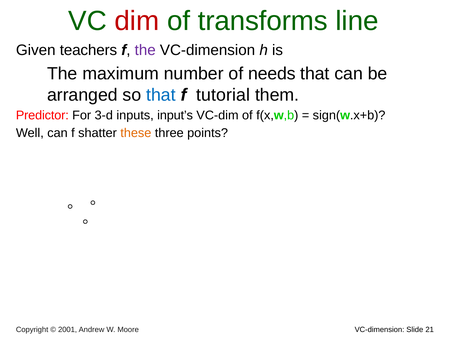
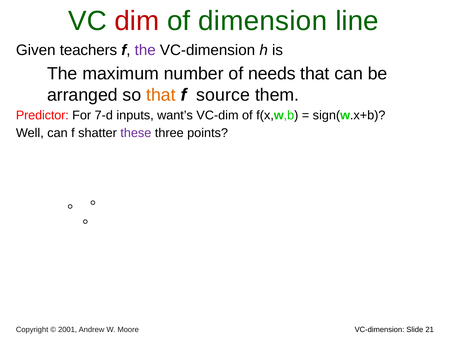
transforms: transforms -> dimension
that at (161, 95) colour: blue -> orange
tutorial: tutorial -> source
3-d: 3-d -> 7-d
input’s: input’s -> want’s
these colour: orange -> purple
